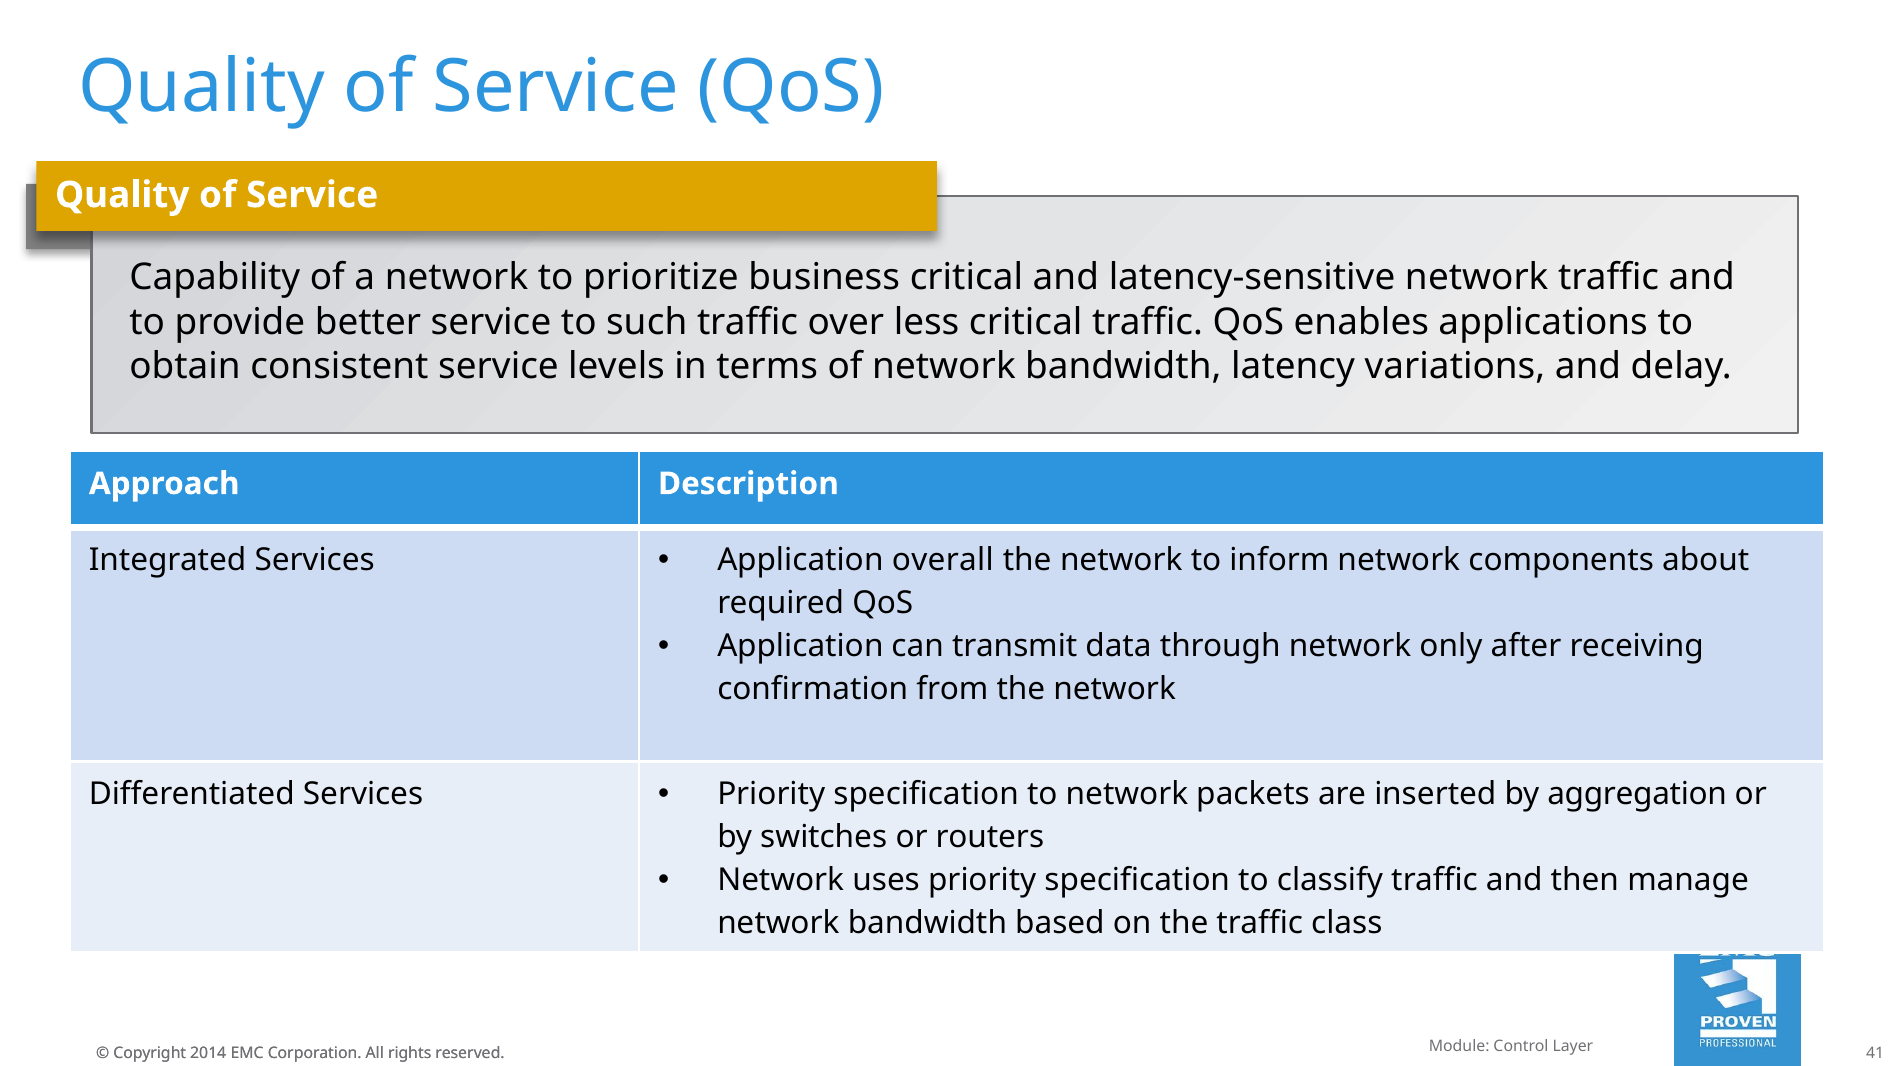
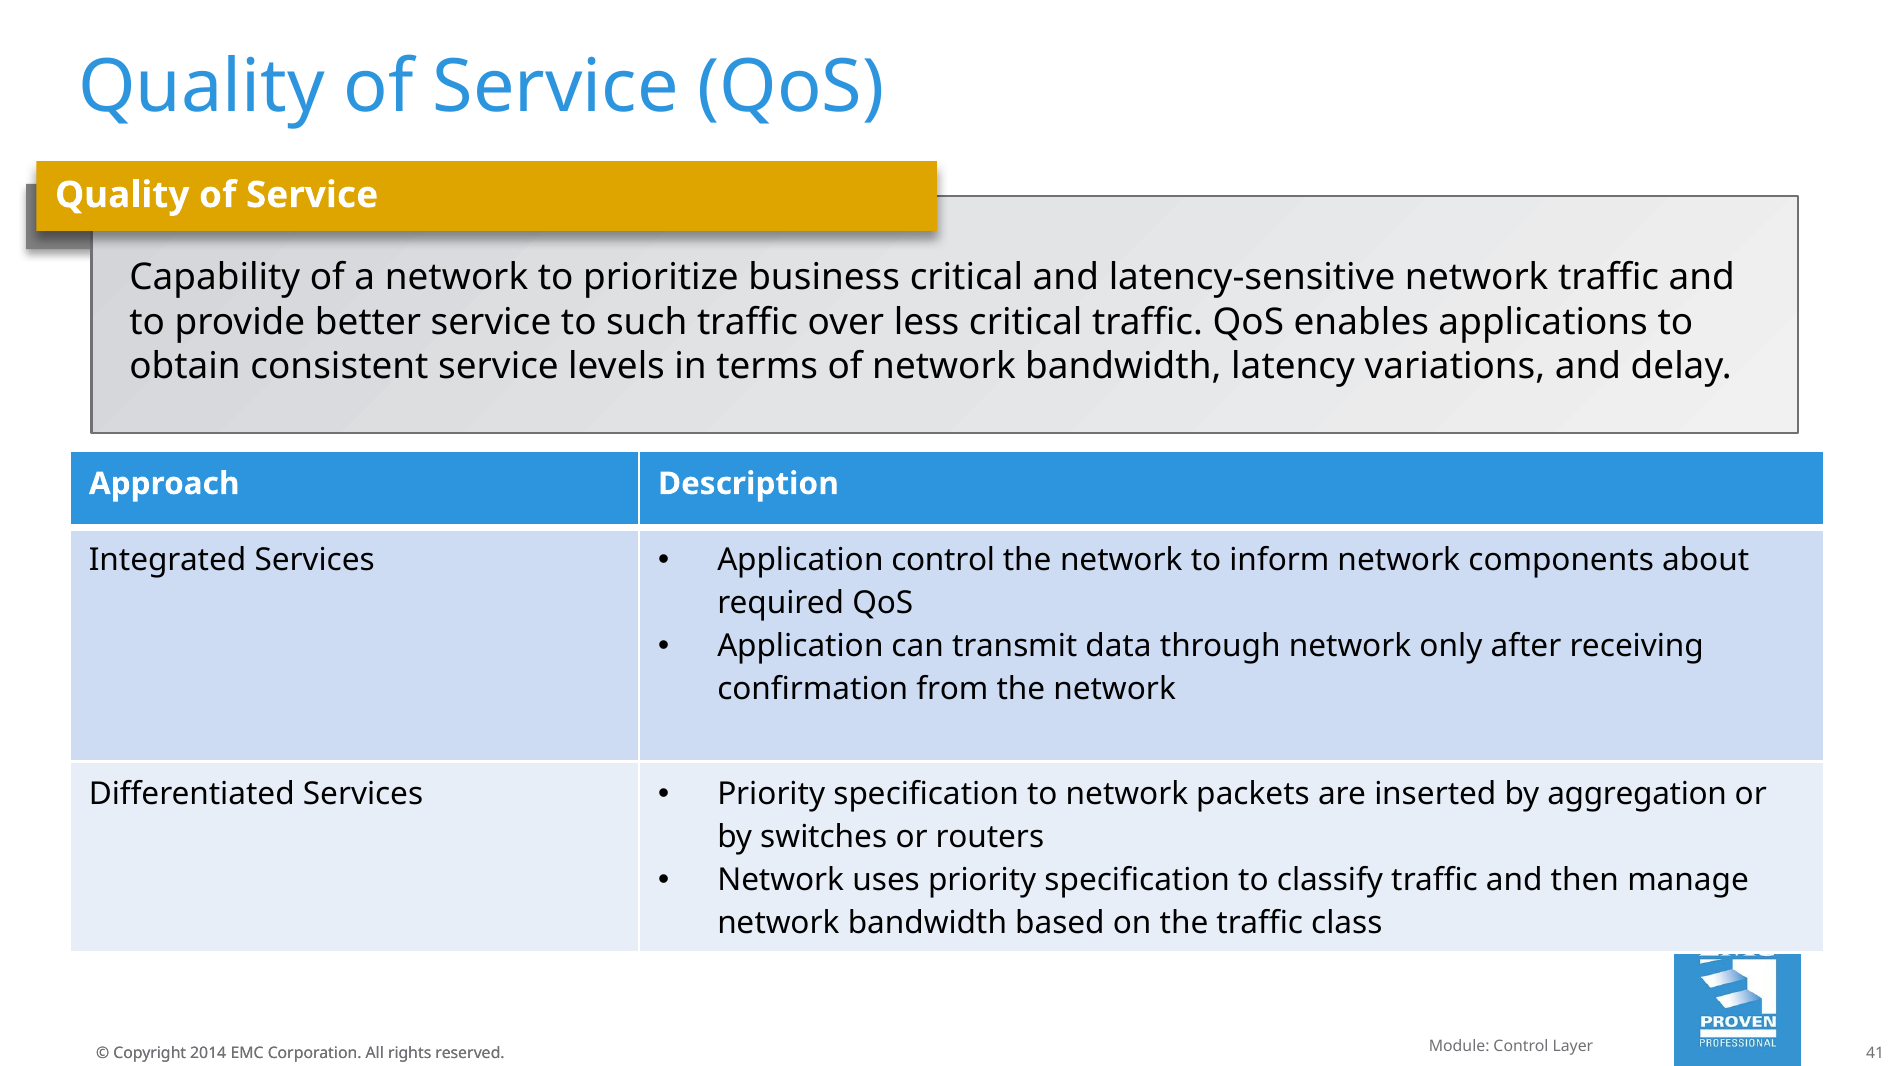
Application overall: overall -> control
